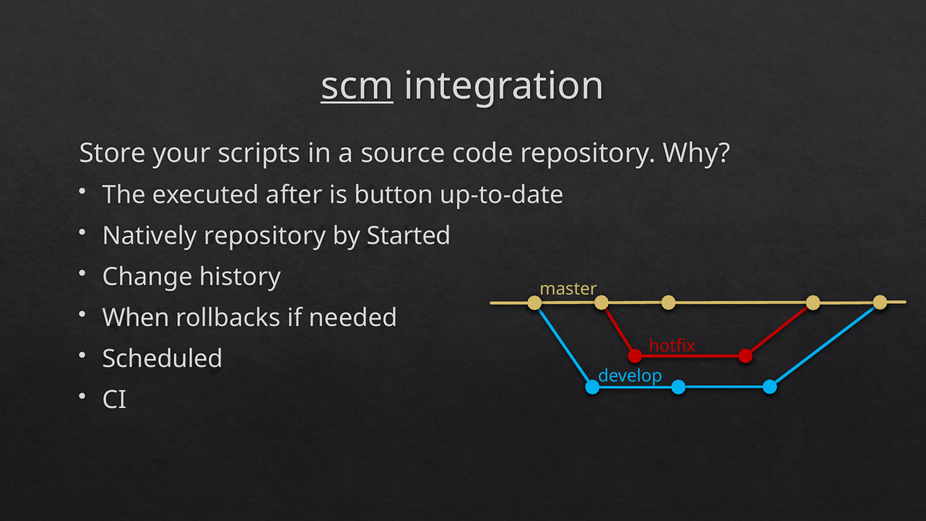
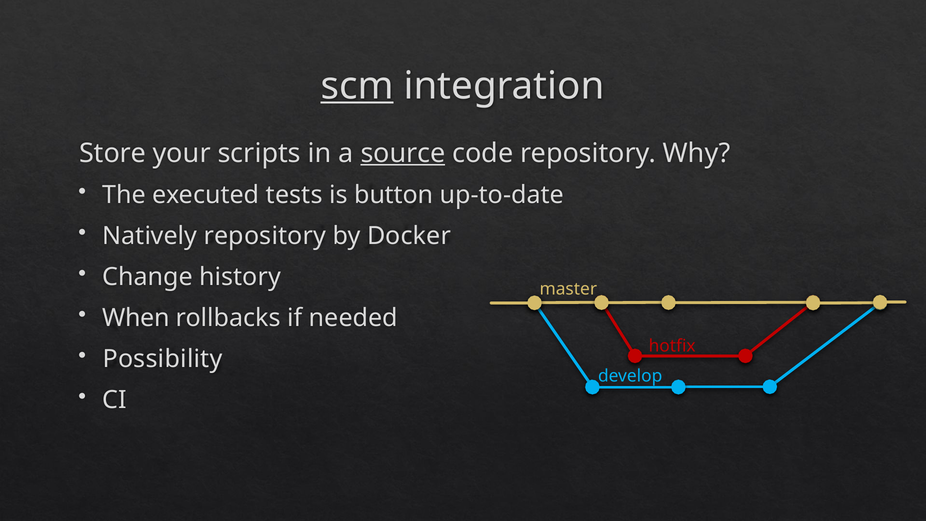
source underline: none -> present
after: after -> tests
Started: Started -> Docker
Scheduled: Scheduled -> Possibility
